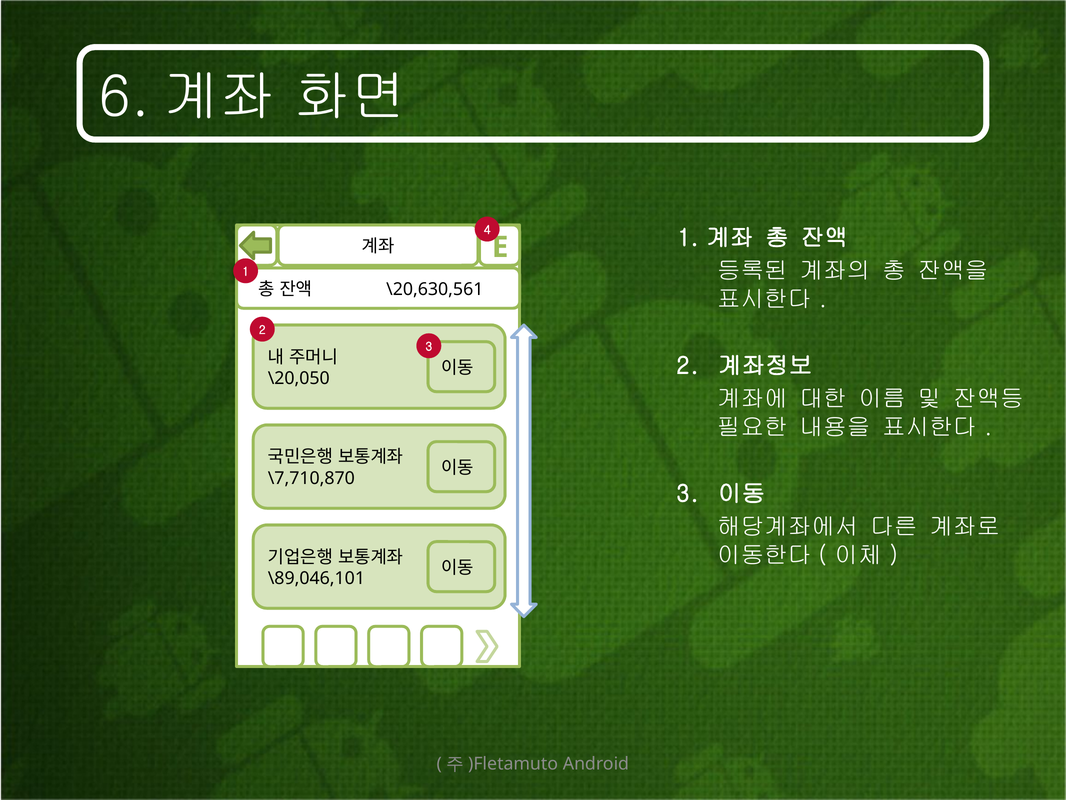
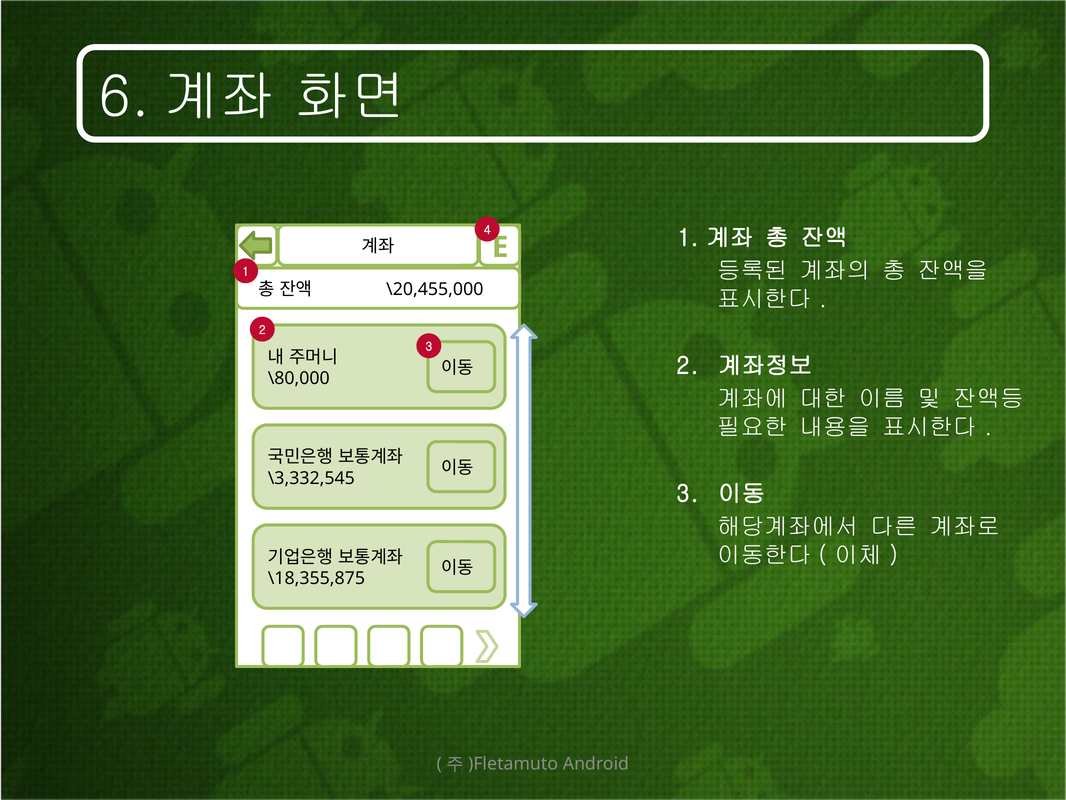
\20,630,561: \20,630,561 -> \20,455,000
\20,050: \20,050 -> \80,000
\7,710,870: \7,710,870 -> \3,332,545
\89,046,101: \89,046,101 -> \18,355,875
